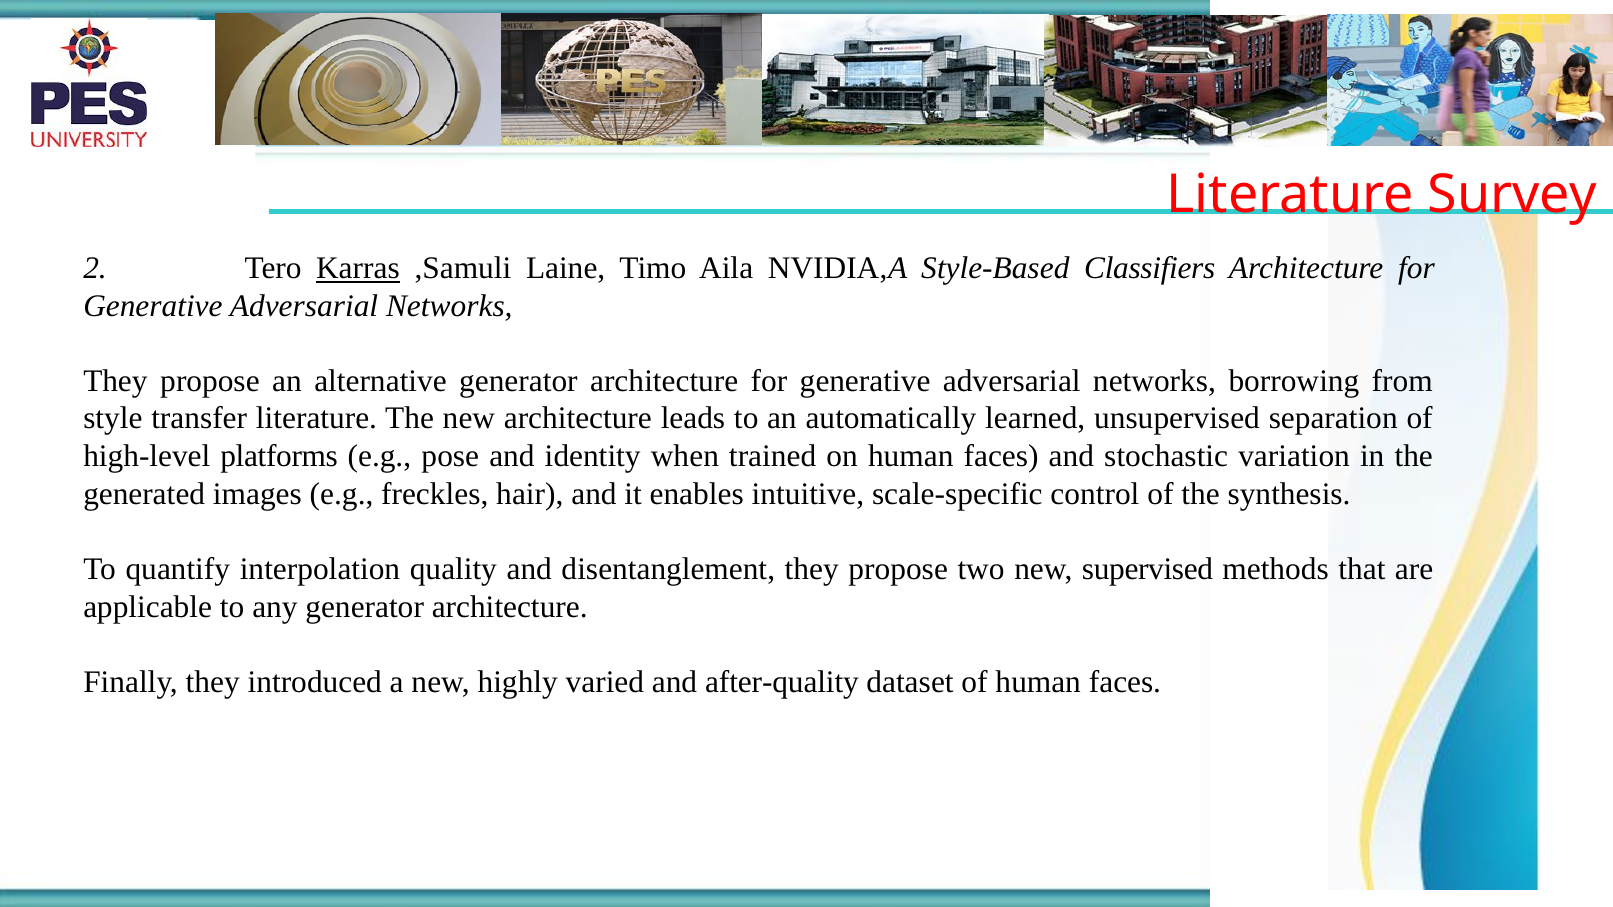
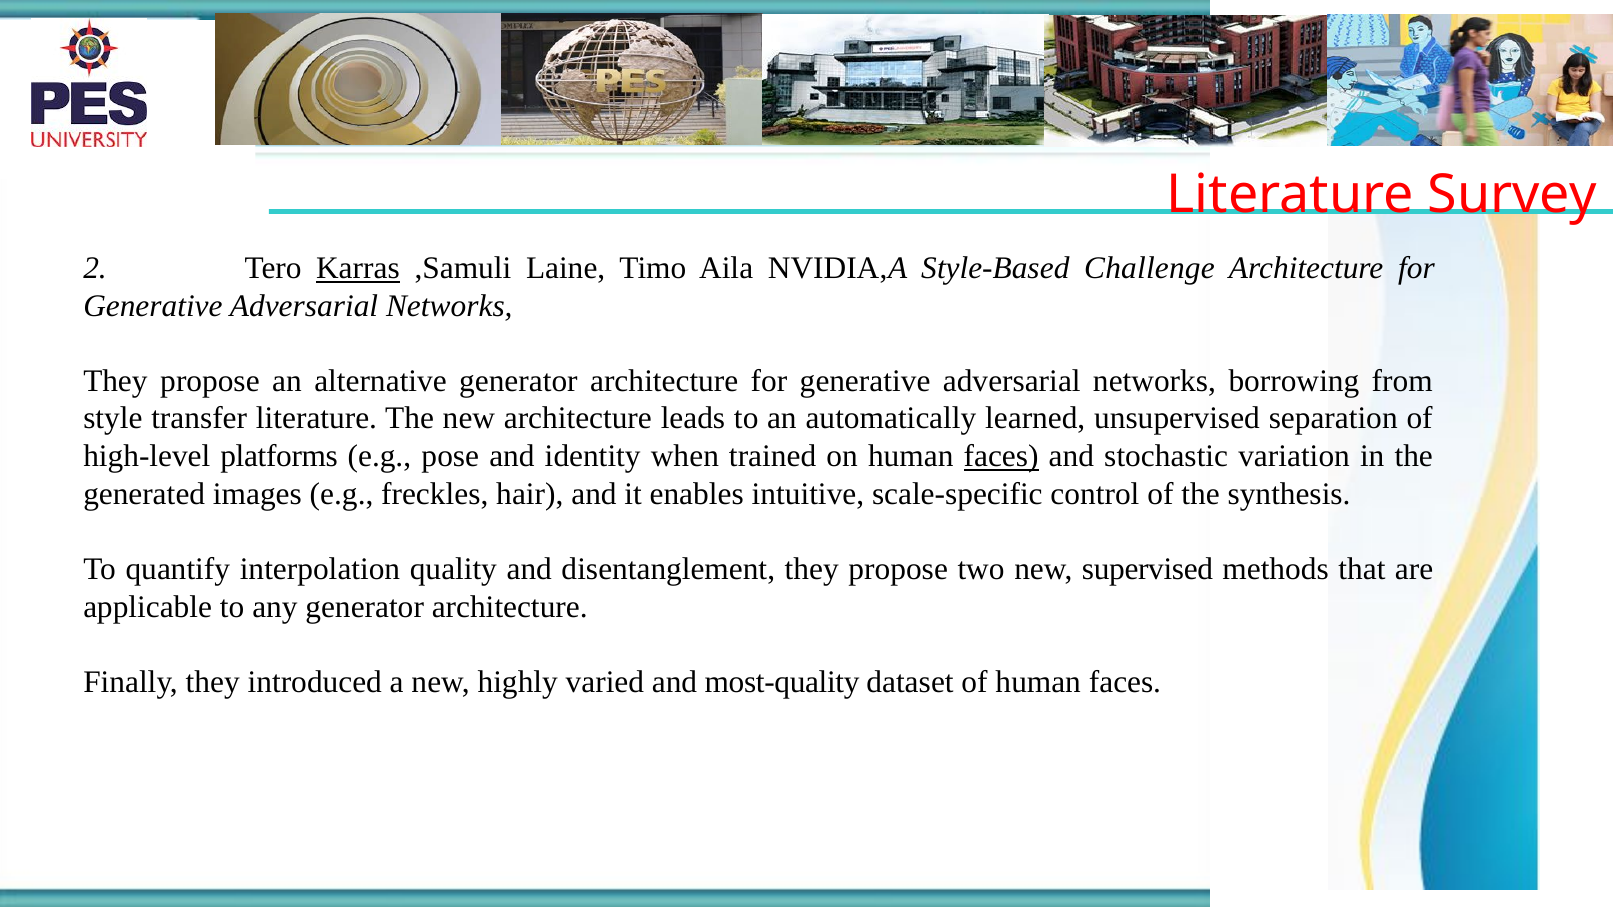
Classifiers: Classifiers -> Challenge
faces at (1001, 456) underline: none -> present
after-quality: after-quality -> most-quality
